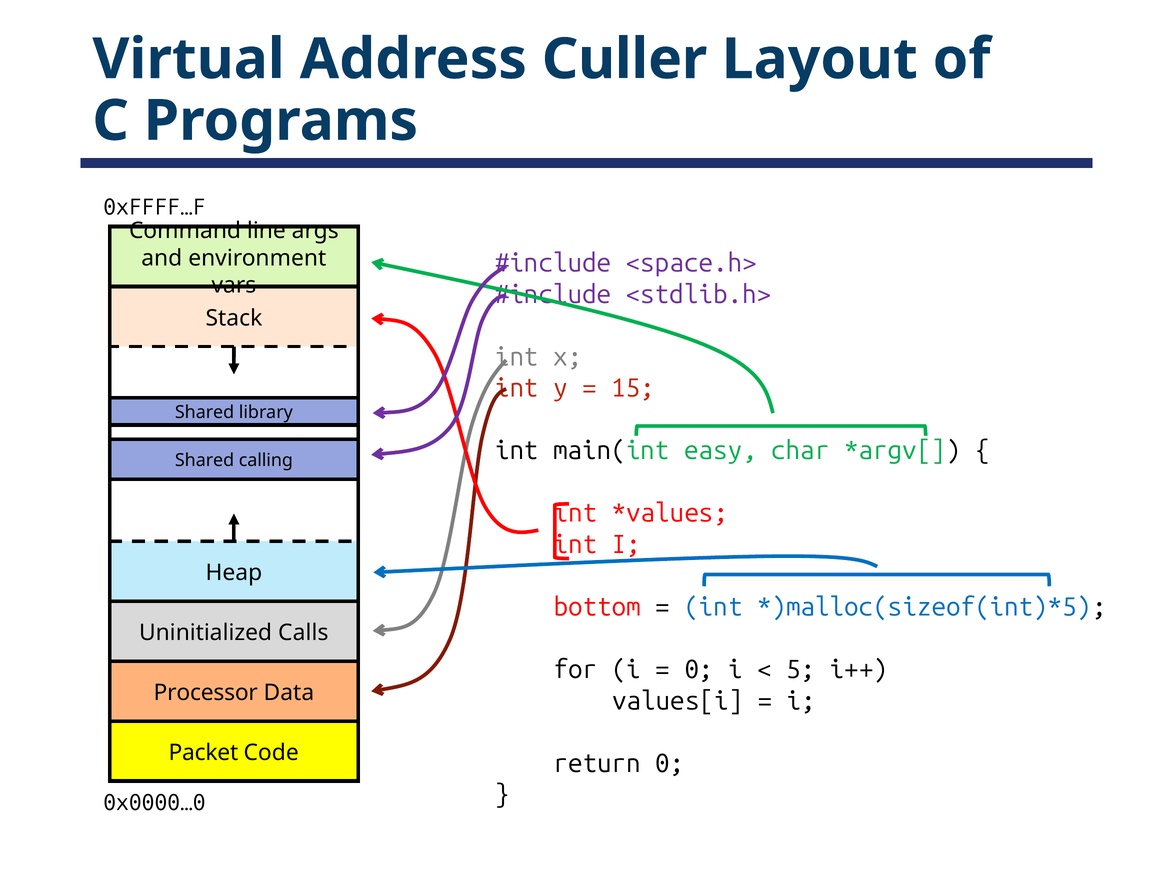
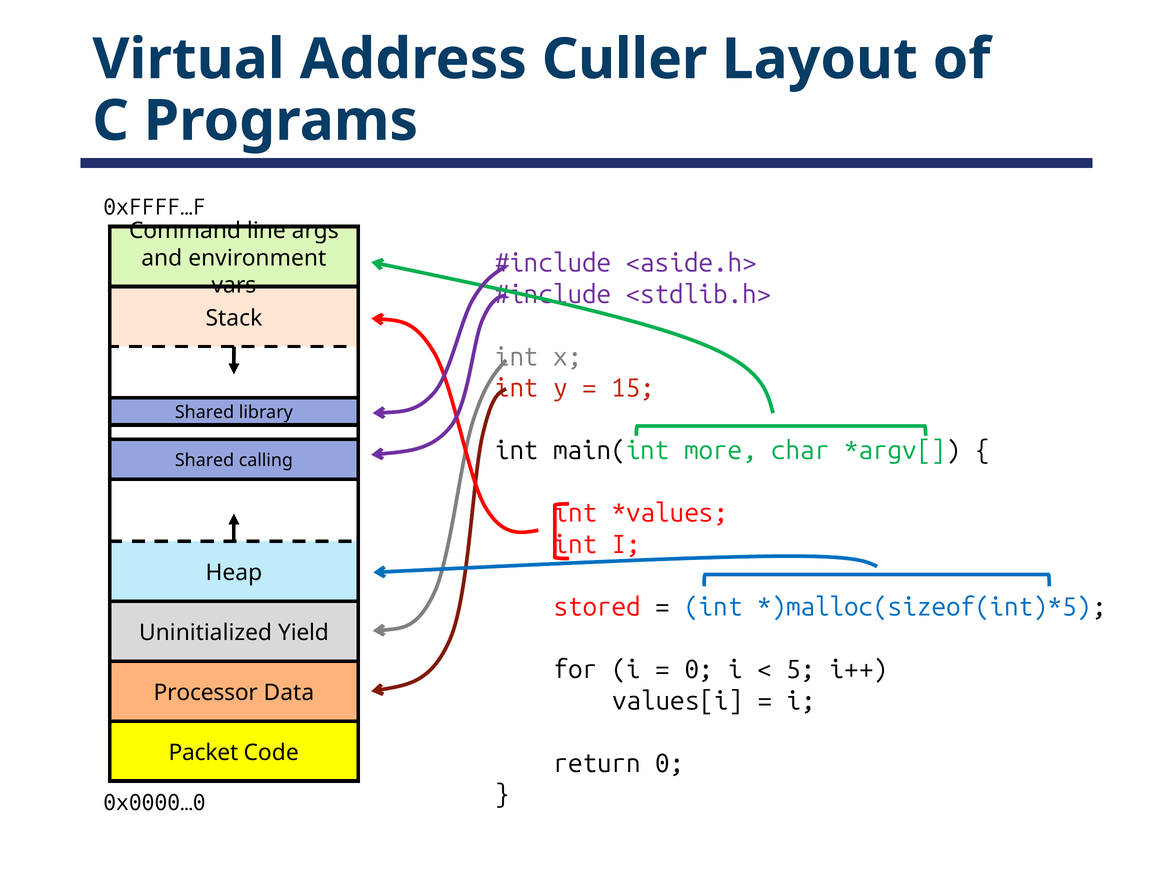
<space.h>: <space.h> -> <aside.h>
easy: easy -> more
bottom: bottom -> stored
Calls: Calls -> Yield
